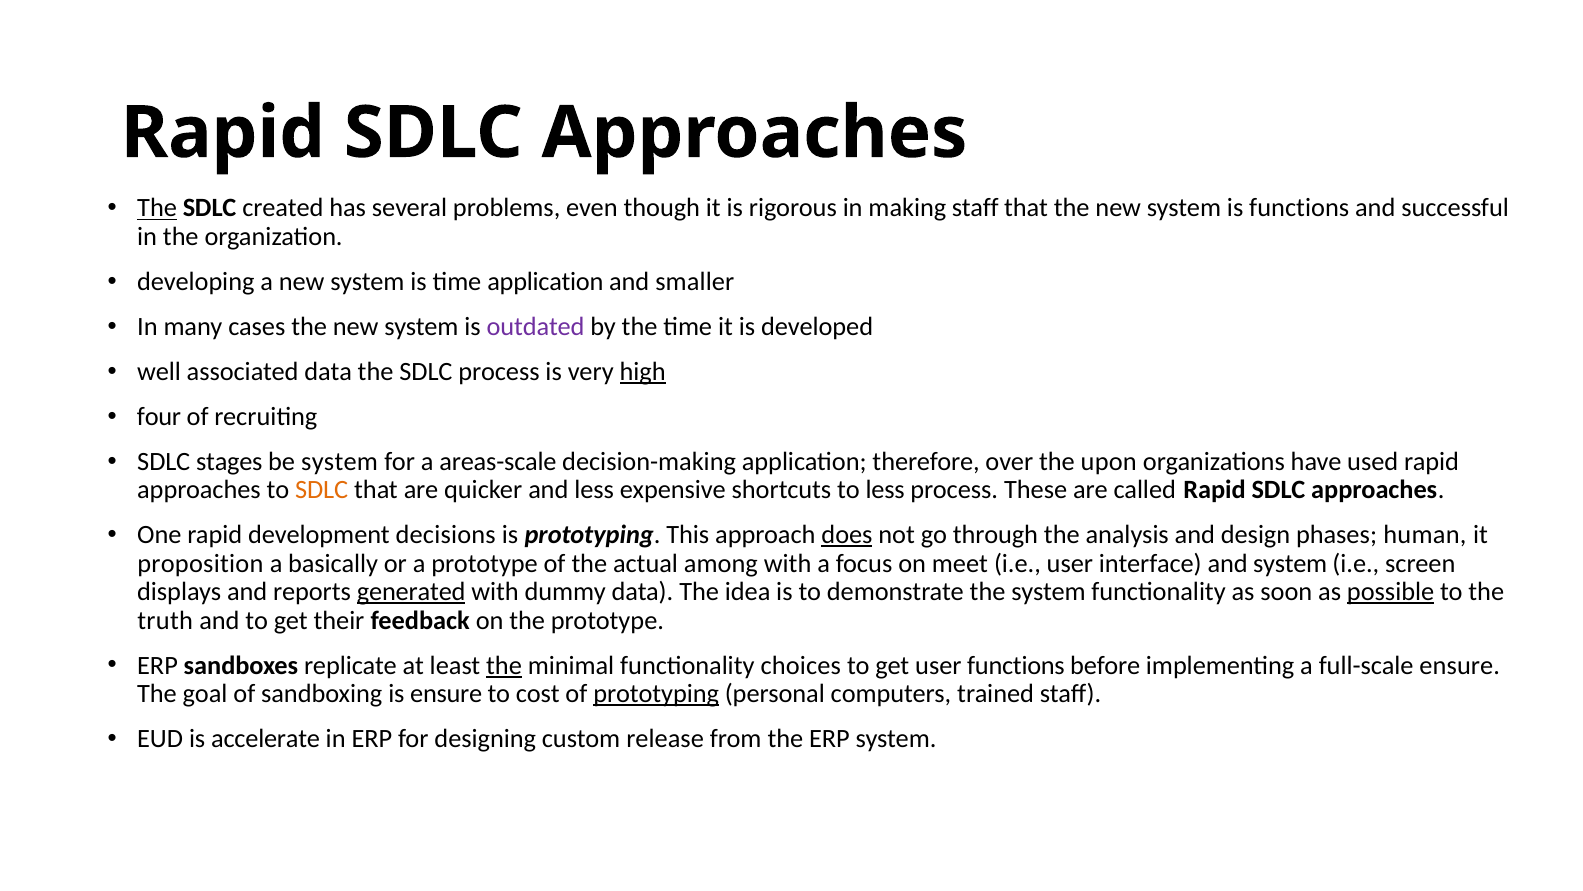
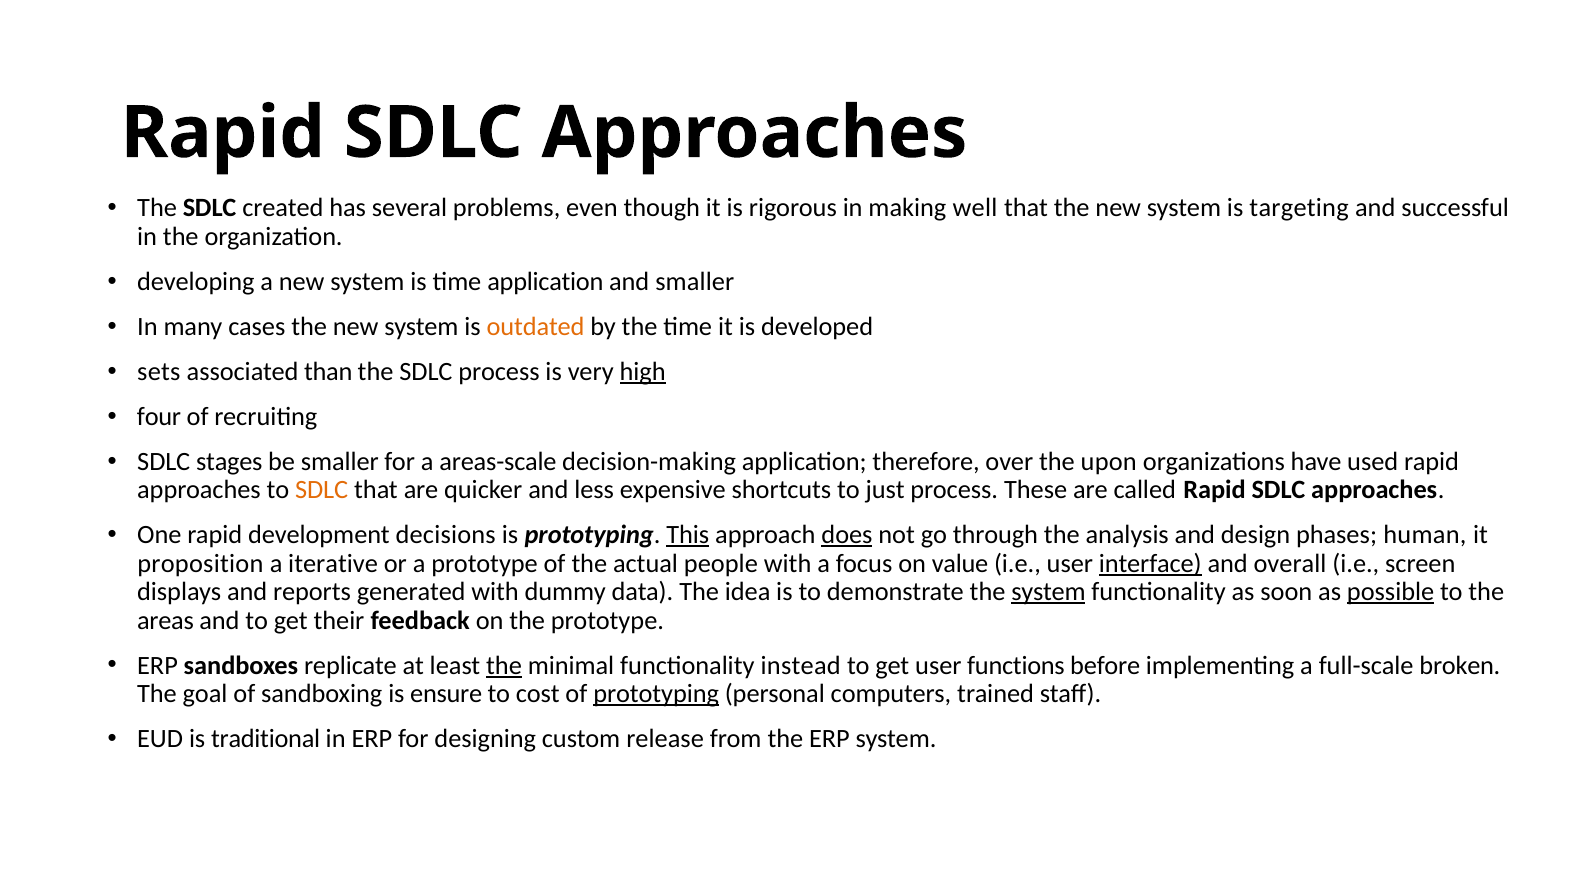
The at (157, 208) underline: present -> none
making staff: staff -> well
is functions: functions -> targeting
outdated colour: purple -> orange
well: well -> sets
associated data: data -> than
be system: system -> smaller
to less: less -> just
This underline: none -> present
basically: basically -> iterative
among: among -> people
meet: meet -> value
interface underline: none -> present
and system: system -> overall
generated underline: present -> none
system at (1048, 592) underline: none -> present
truth: truth -> areas
choices: choices -> instead
full-scale ensure: ensure -> broken
accelerate: accelerate -> traditional
